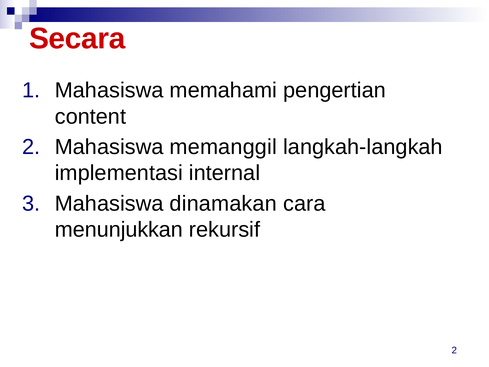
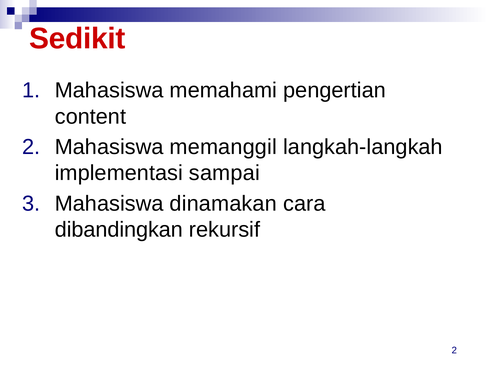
Secara: Secara -> Sedikit
internal: internal -> sampai
menunjukkan: menunjukkan -> dibandingkan
